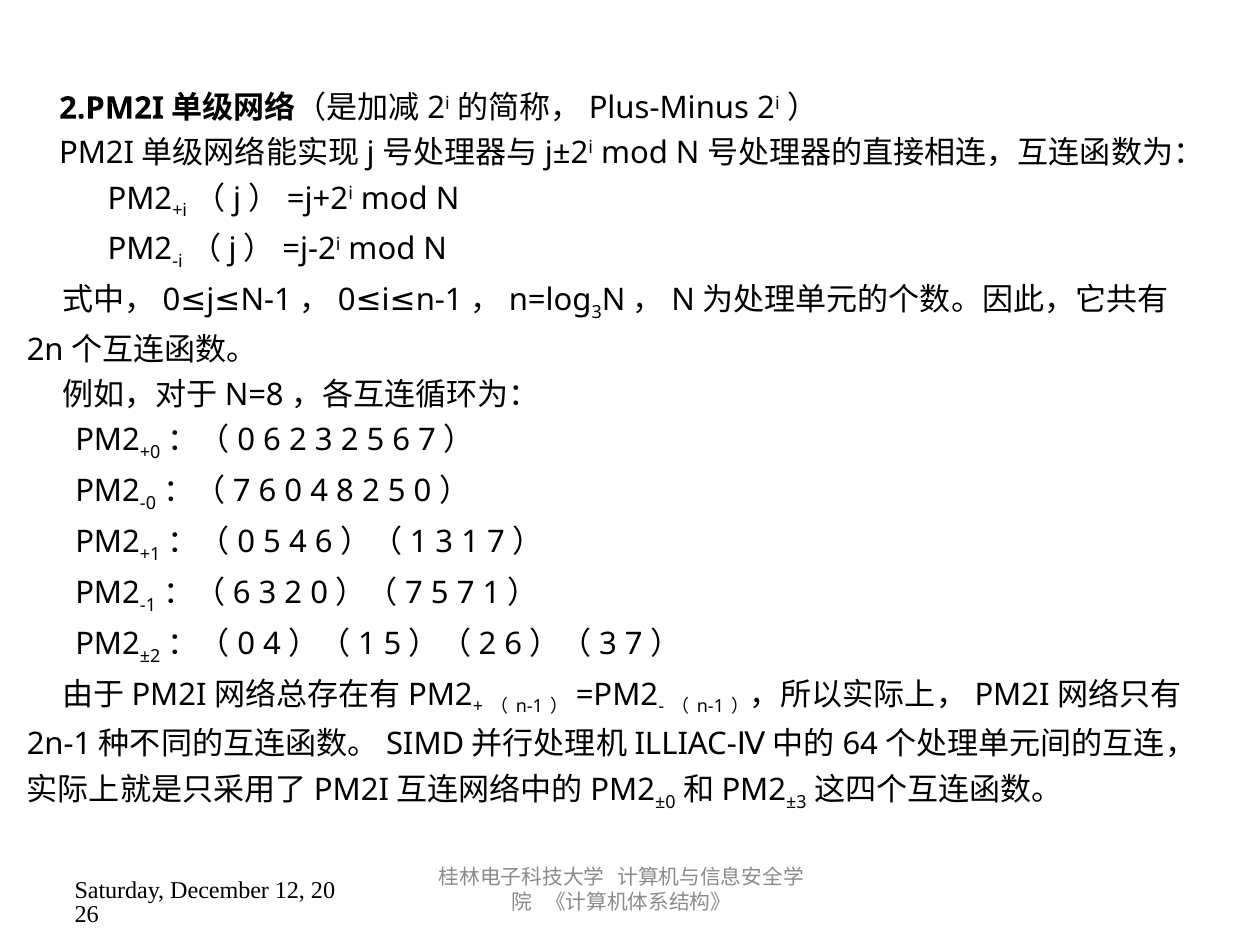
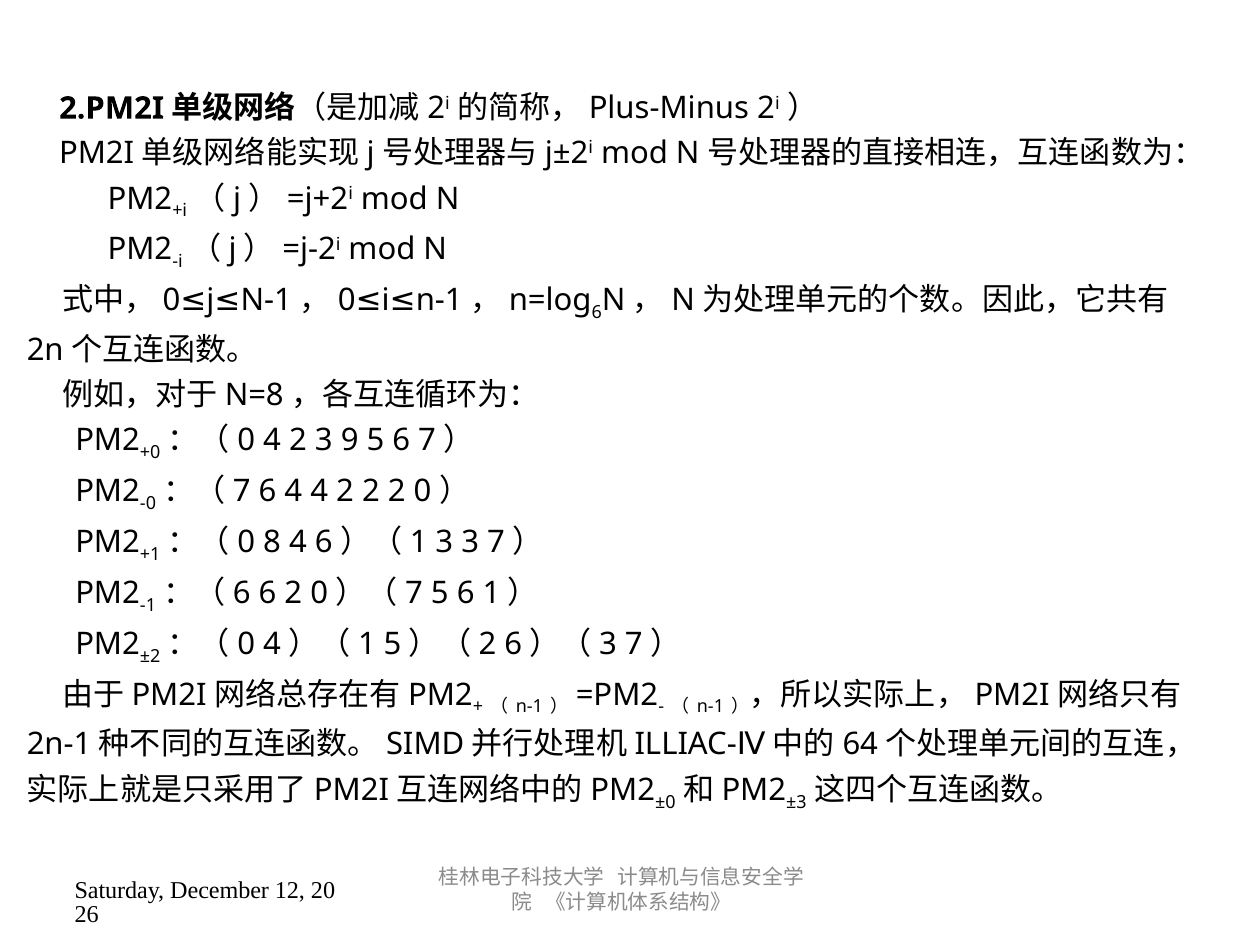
3 at (597, 313): 3 -> 6
6 at (272, 441): 6 -> 4
2 3 2: 2 -> 9
6 0: 0 -> 4
8 at (345, 492): 8 -> 2
5 at (397, 492): 5 -> 2
5 at (272, 542): 5 -> 8
3 1: 1 -> 3
3 at (268, 593): 3 -> 6
0）（7 5 7: 7 -> 6
